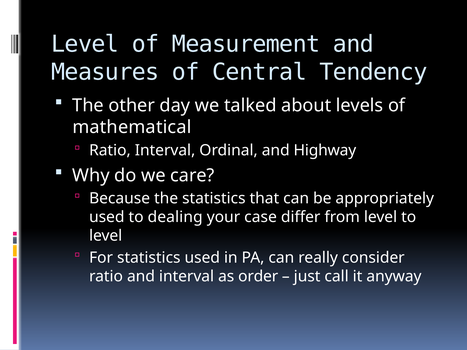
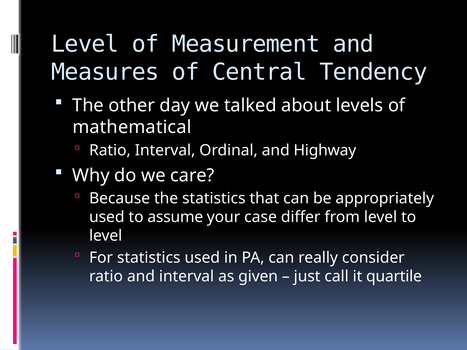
dealing: dealing -> assume
order: order -> given
anyway: anyway -> quartile
